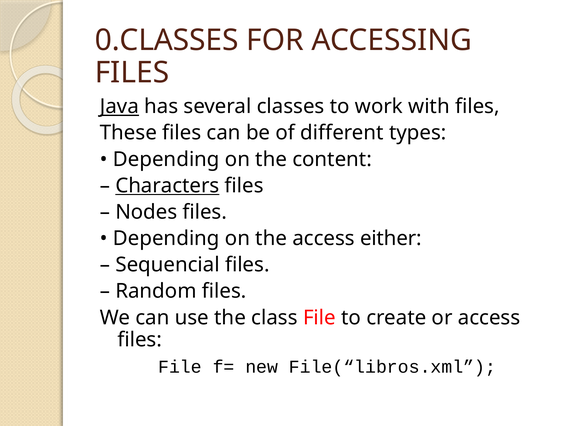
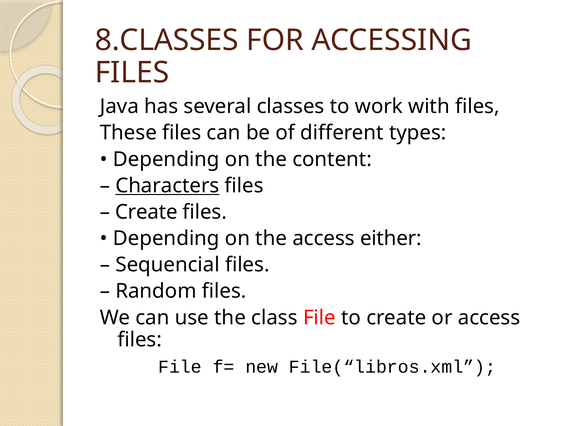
0.CLASSES: 0.CLASSES -> 8.CLASSES
Java underline: present -> none
Nodes at (146, 212): Nodes -> Create
